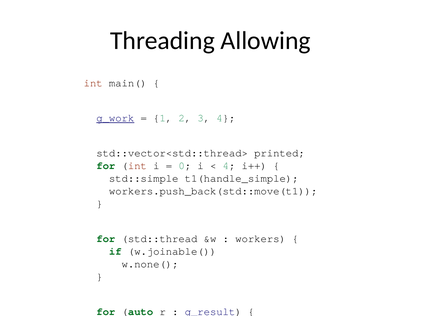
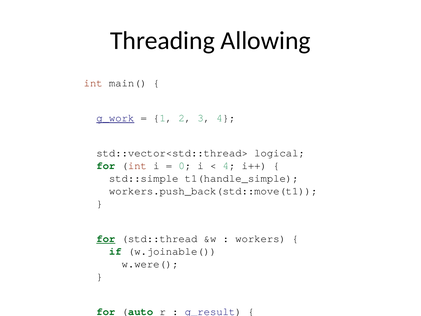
printed: printed -> logical
for at (106, 239) underline: none -> present
w.none(: w.none( -> w.were(
